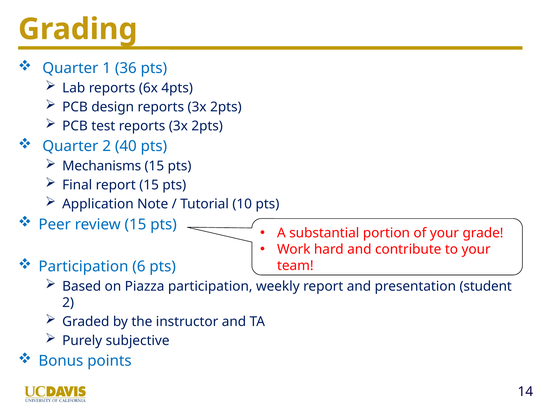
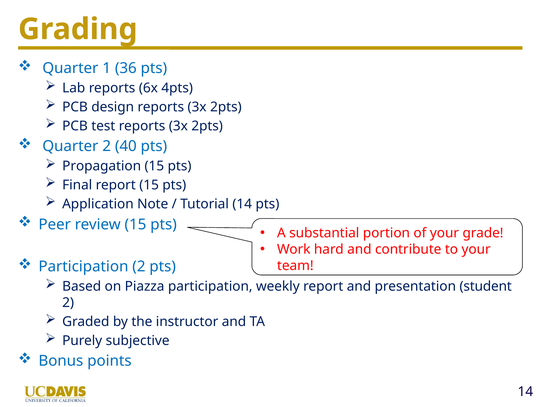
Mechanisms: Mechanisms -> Propagation
Tutorial 10: 10 -> 14
Participation 6: 6 -> 2
